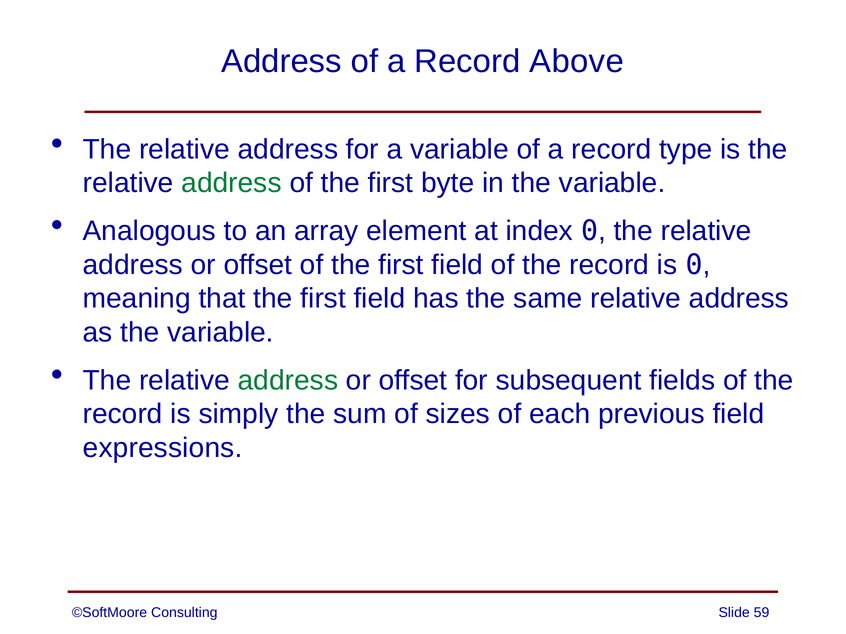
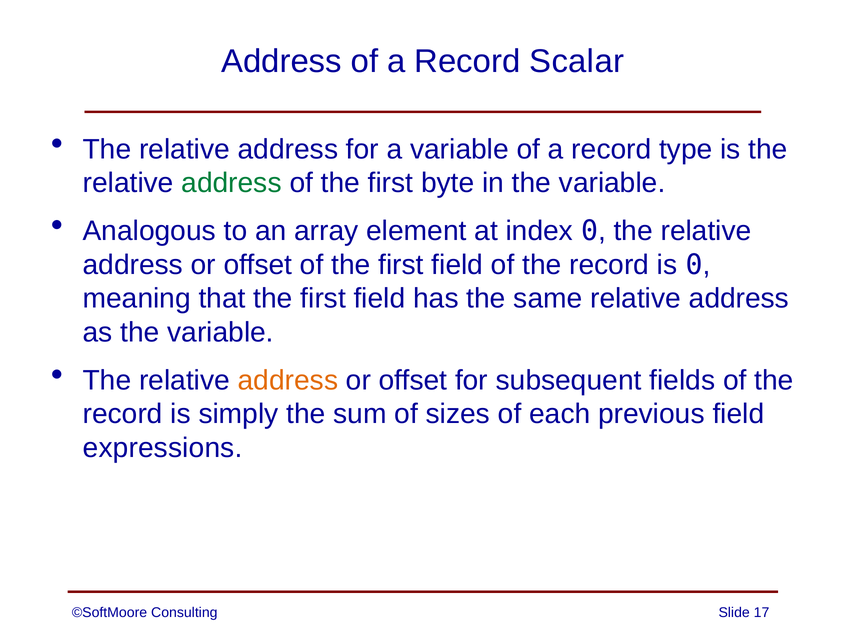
Above: Above -> Scalar
address at (288, 381) colour: green -> orange
59: 59 -> 17
